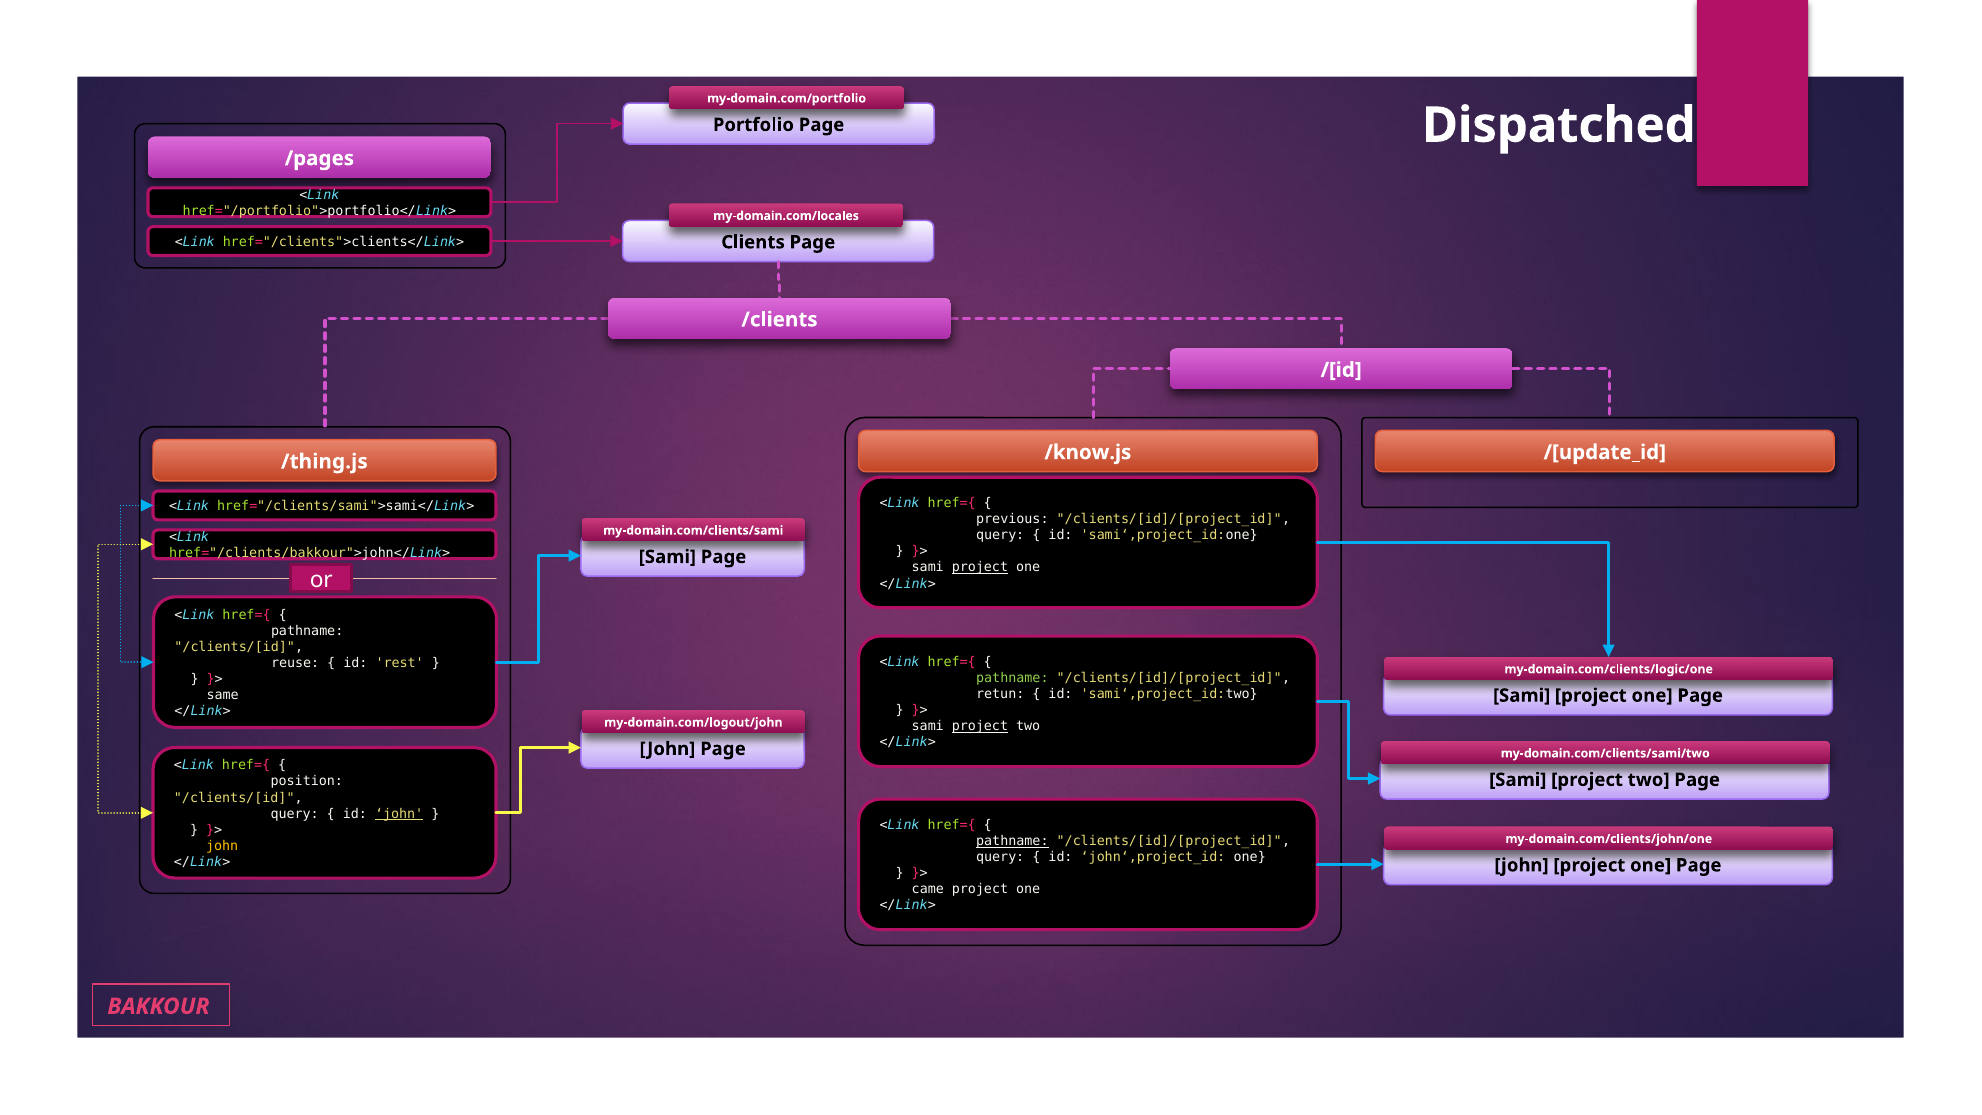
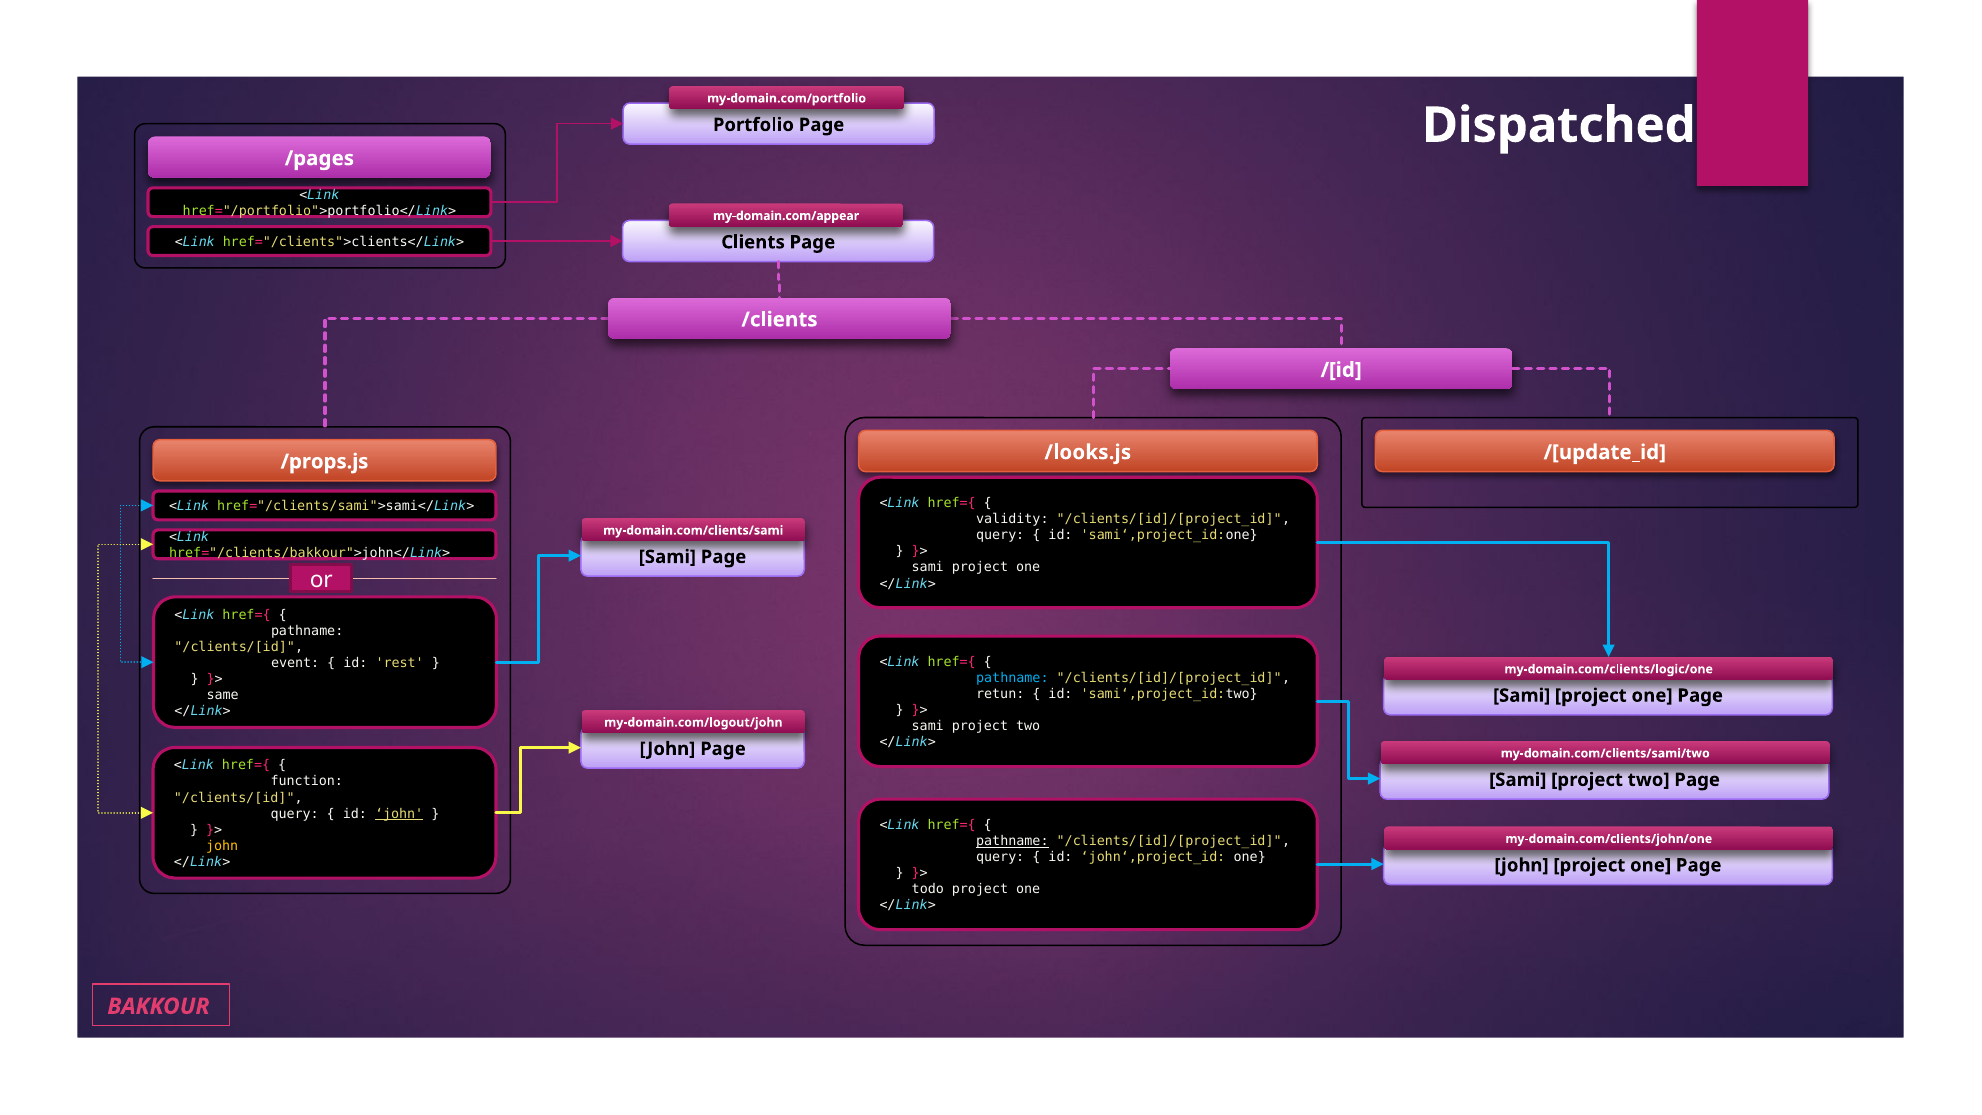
my-domain.com/locales: my-domain.com/locales -> my-domain.com/appear
/know.js: /know.js -> /looks.js
/thing.js: /thing.js -> /props.js
previous: previous -> validity
project at (980, 567) underline: present -> none
reuse: reuse -> event
pathname at (1012, 678) colour: light green -> light blue
project at (980, 726) underline: present -> none
position: position -> function
came: came -> todo
